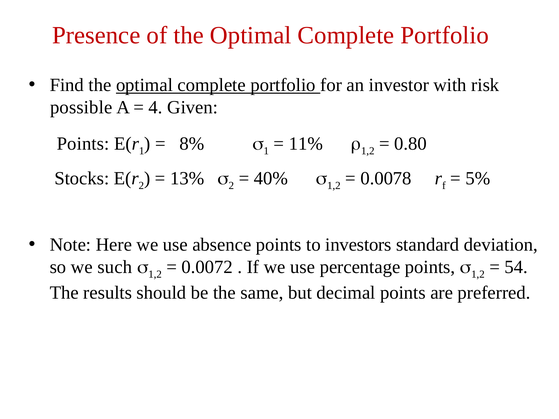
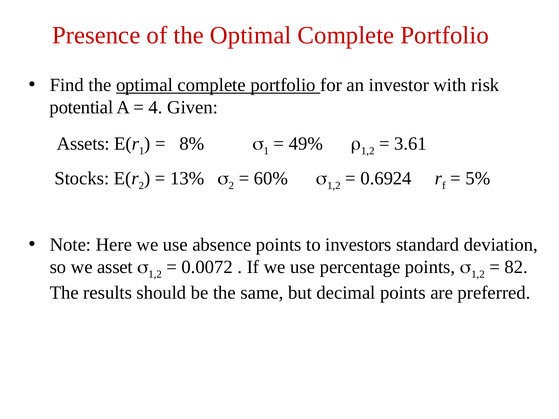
possible: possible -> potential
Points at (83, 144): Points -> Assets
11%: 11% -> 49%
0.80: 0.80 -> 3.61
40%: 40% -> 60%
0.0078: 0.0078 -> 0.6924
such: such -> asset
54: 54 -> 82
